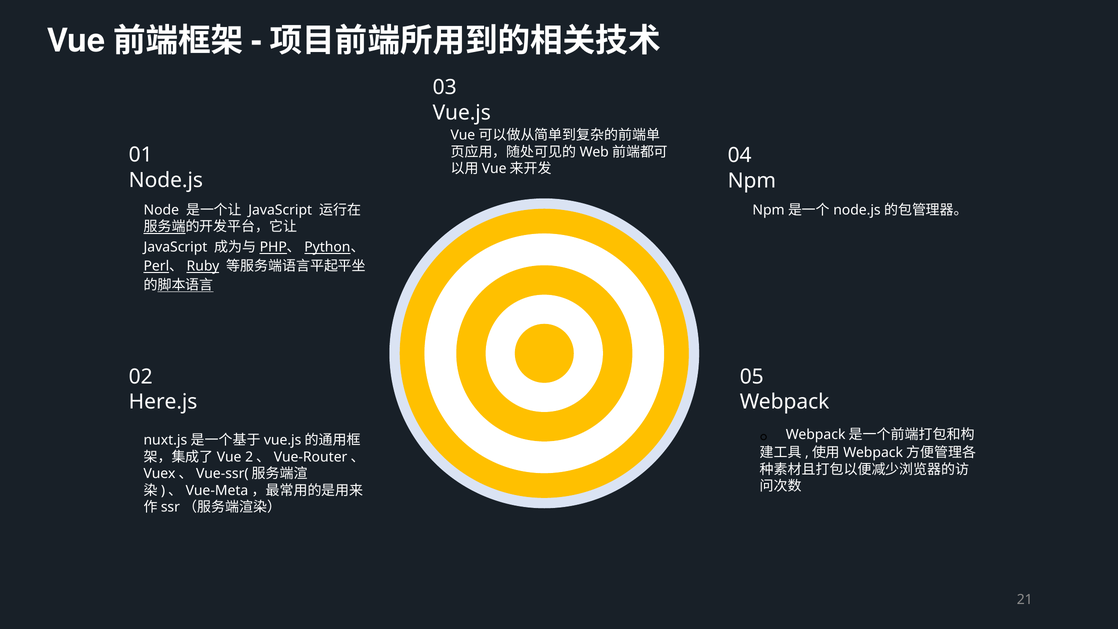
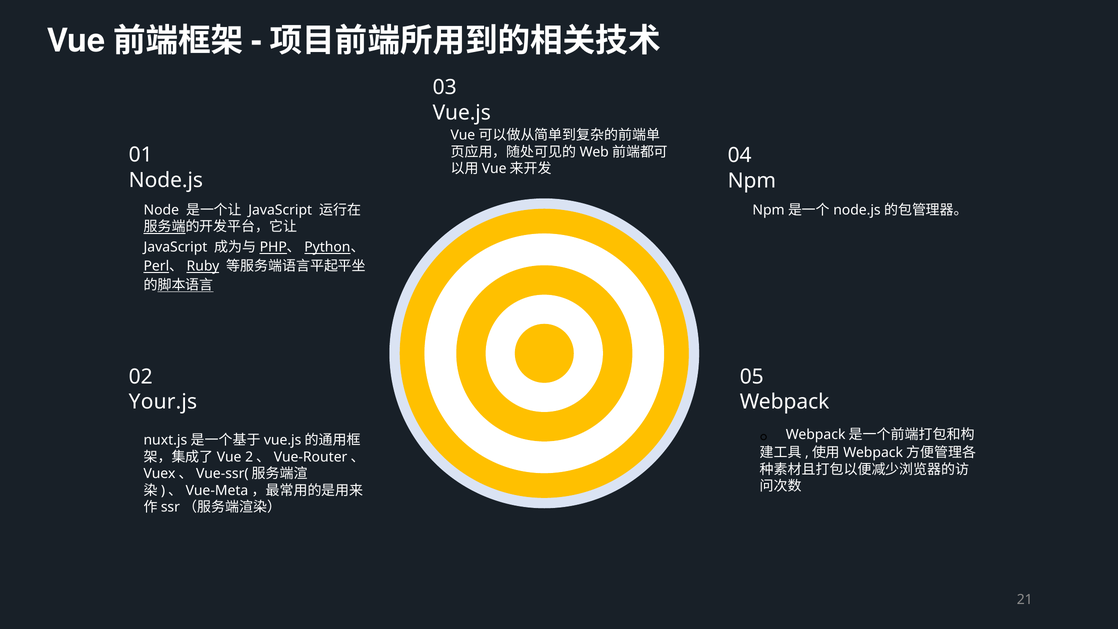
Here.js: Here.js -> Your.js
